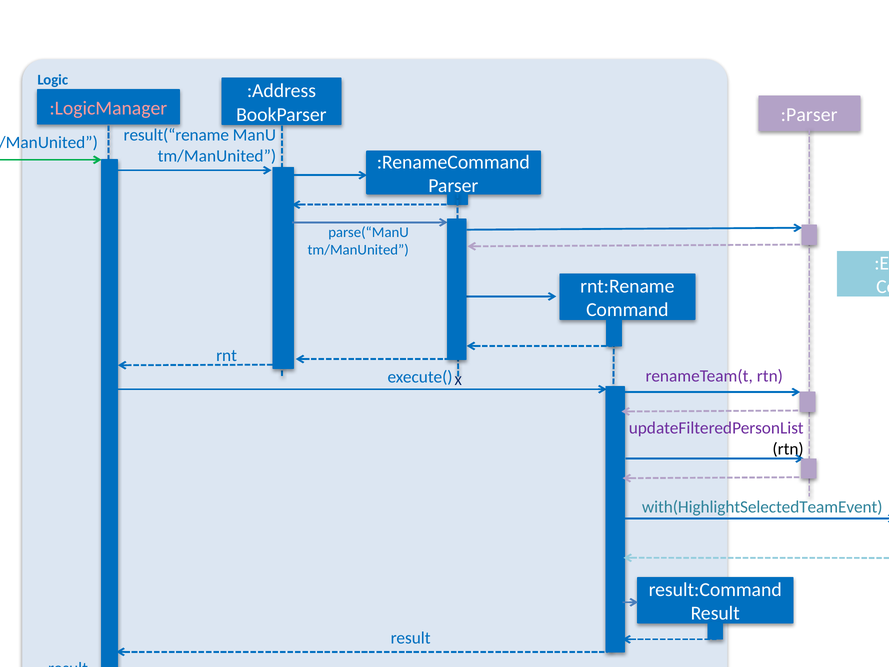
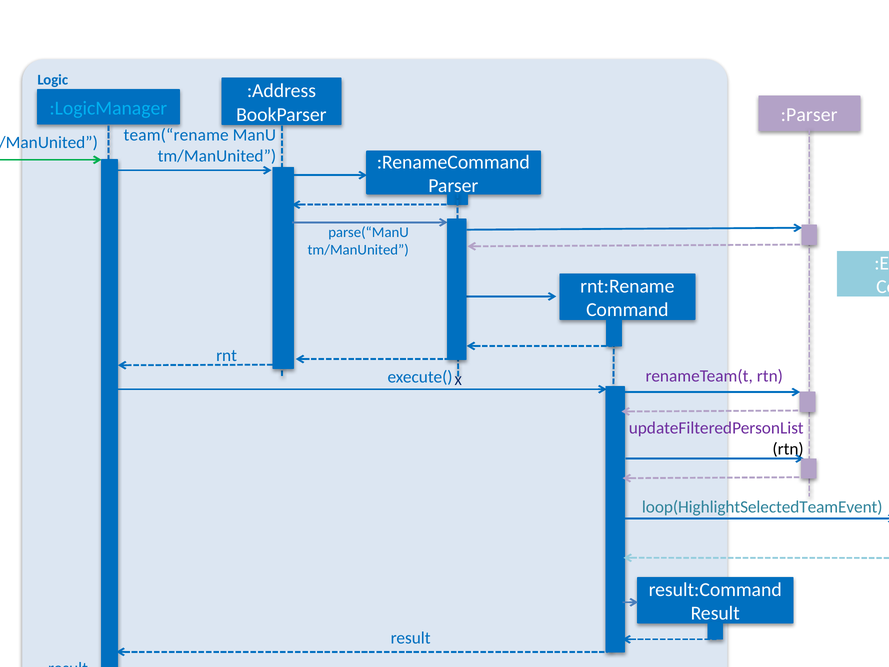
:LogicManager colour: pink -> light blue
result(“rename: result(“rename -> team(“rename
with(HighlightSelectedTeamEvent: with(HighlightSelectedTeamEvent -> loop(HighlightSelectedTeamEvent
